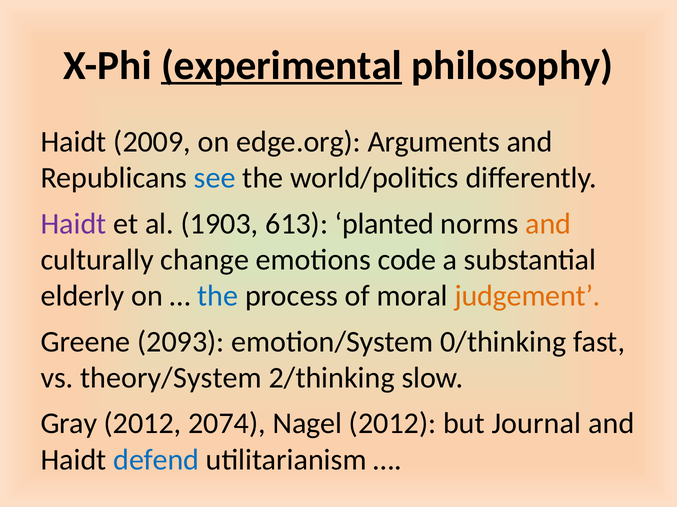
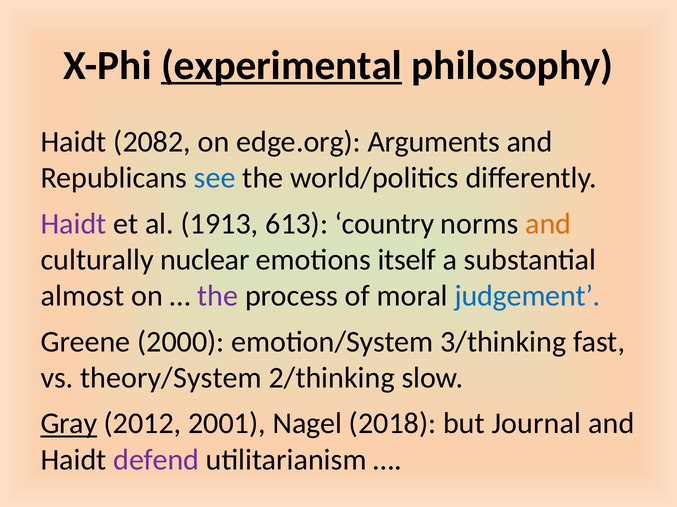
2009: 2009 -> 2082
1903: 1903 -> 1913
planted: planted -> country
change: change -> nuclear
code: code -> itself
elderly: elderly -> almost
the at (218, 296) colour: blue -> purple
judgement colour: orange -> blue
2093: 2093 -> 2000
0/thinking: 0/thinking -> 3/thinking
Gray underline: none -> present
2074: 2074 -> 2001
Nagel 2012: 2012 -> 2018
defend colour: blue -> purple
